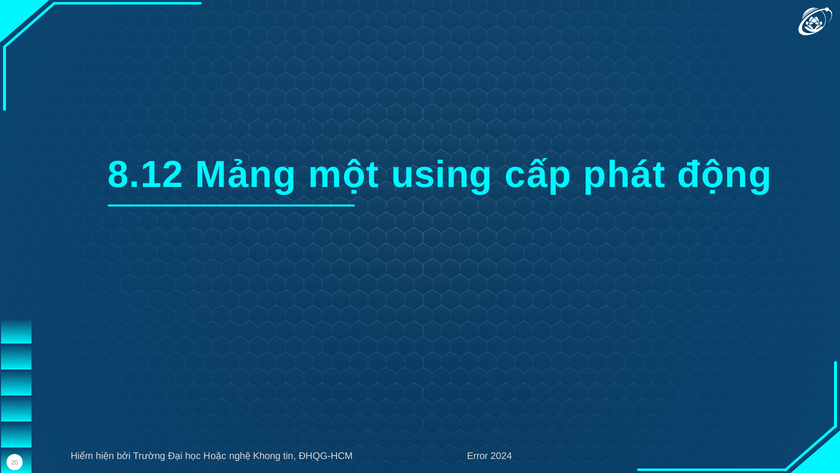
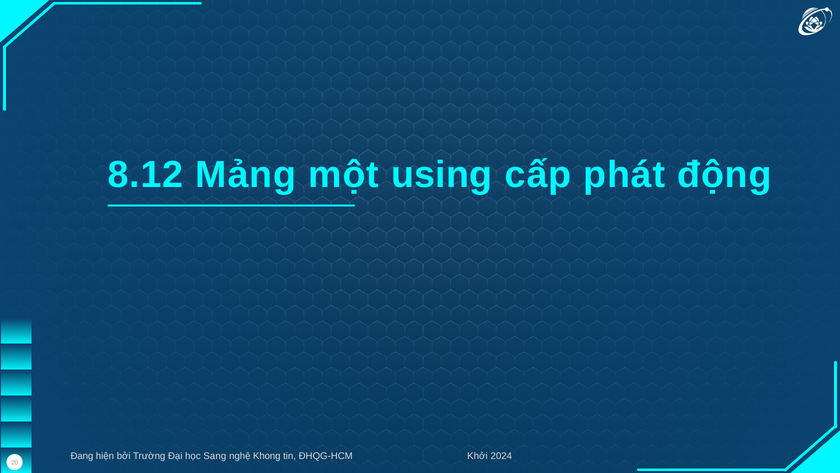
Hiểm: Hiểm -> Đang
Hoặc: Hoặc -> Sang
Error: Error -> Khởi
